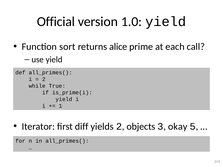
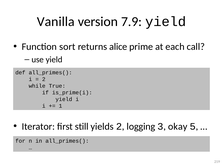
Official: Official -> Vanilla
1.0: 1.0 -> 7.9
diff: diff -> still
objects: objects -> logging
